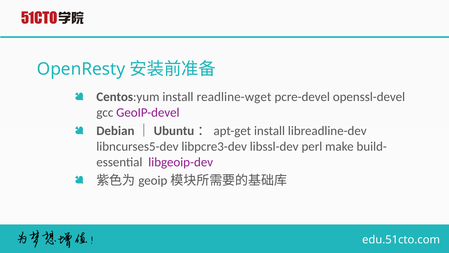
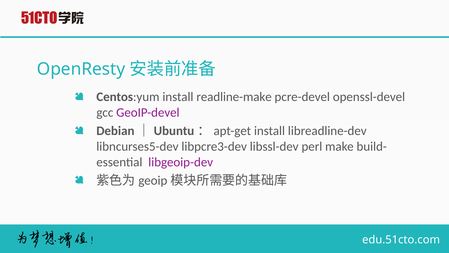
readline-wget: readline-wget -> readline-make
